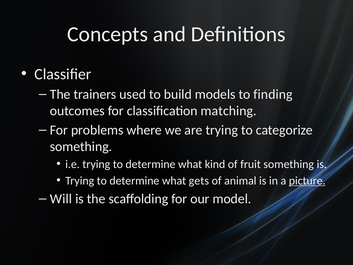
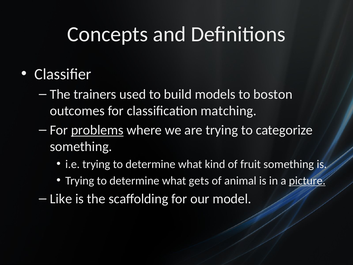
finding: finding -> boston
problems underline: none -> present
Will: Will -> Like
